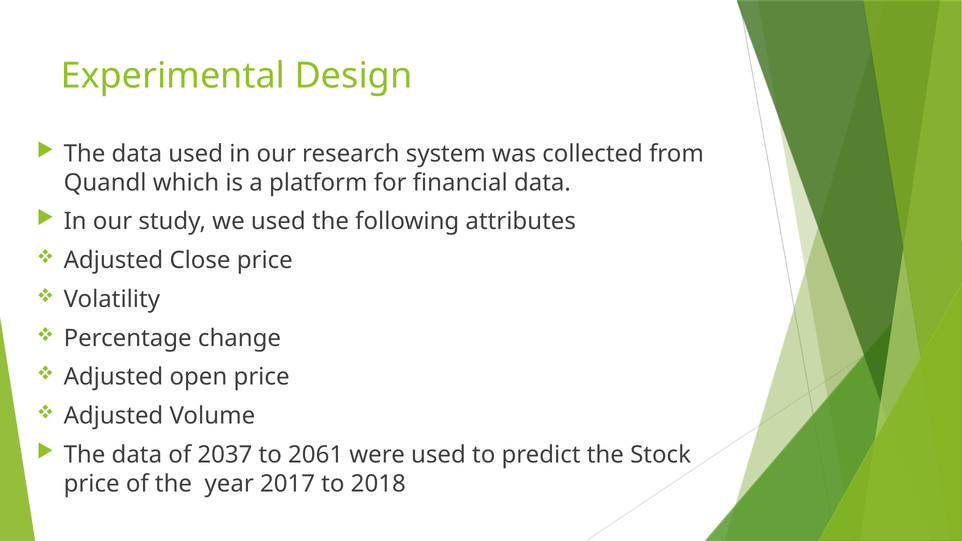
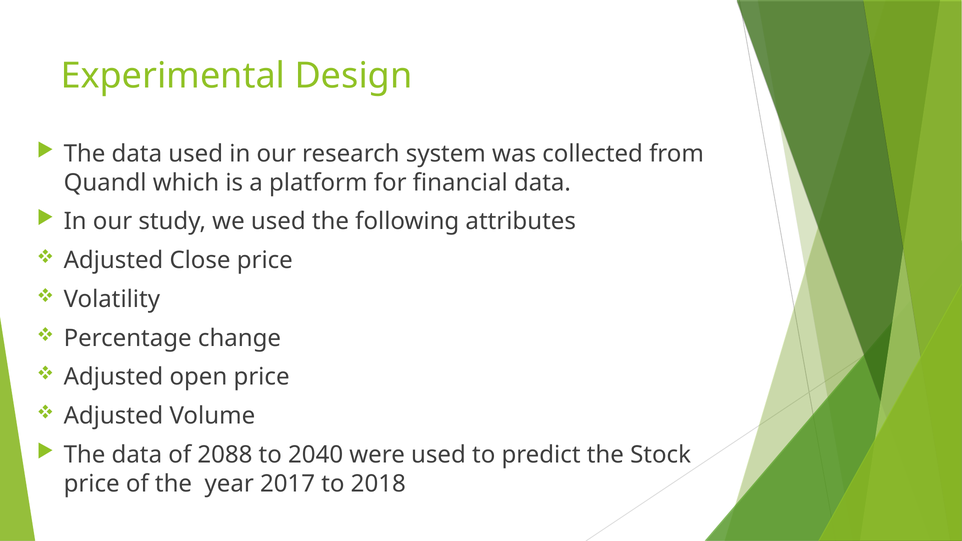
2037: 2037 -> 2088
2061: 2061 -> 2040
